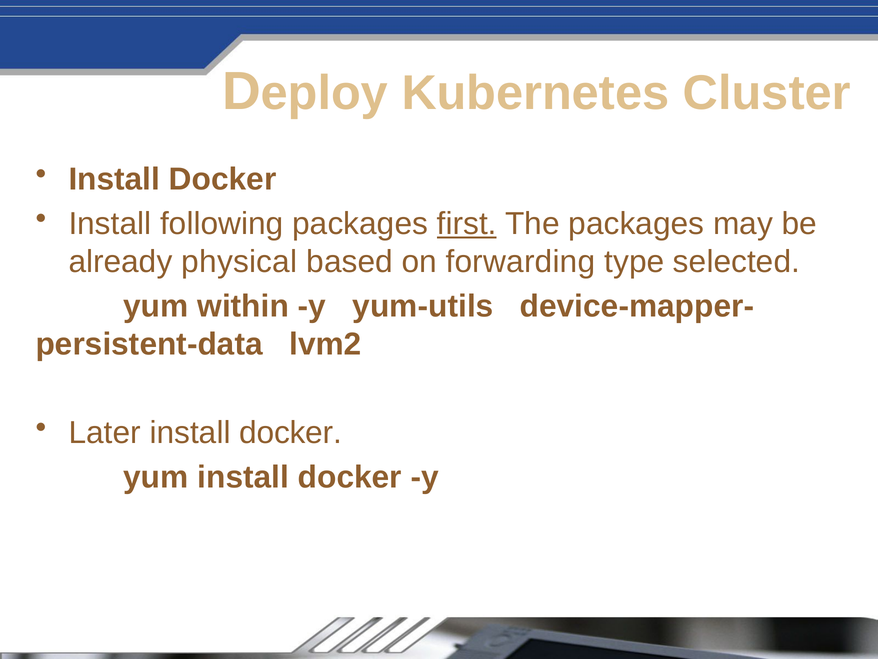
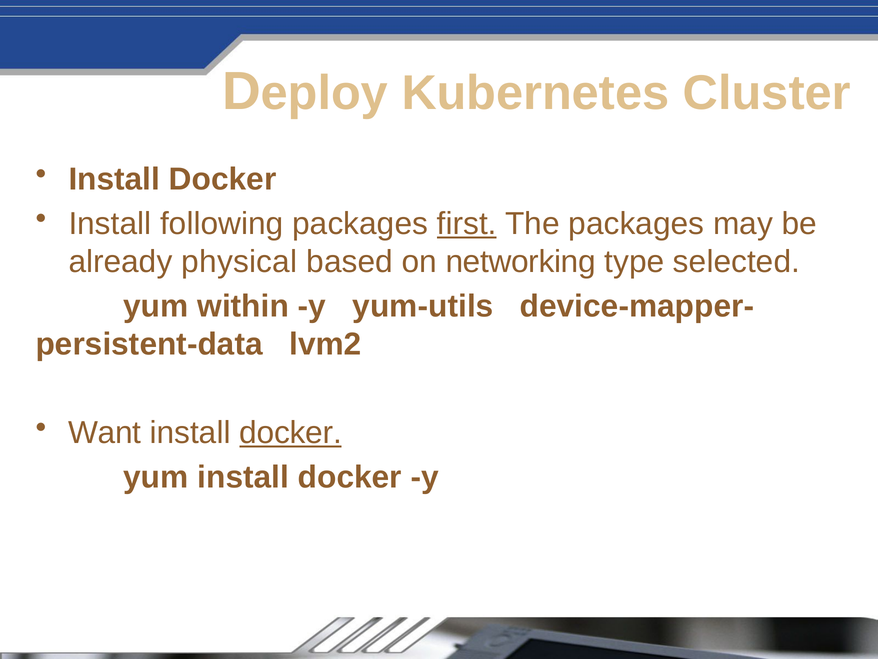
forwarding: forwarding -> networking
Later: Later -> Want
docker at (291, 433) underline: none -> present
